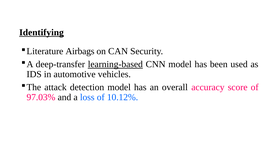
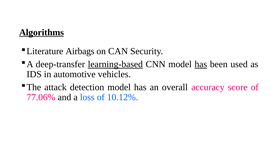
Identifying: Identifying -> Algorithms
has at (201, 64) underline: none -> present
97.03%: 97.03% -> 77.06%
